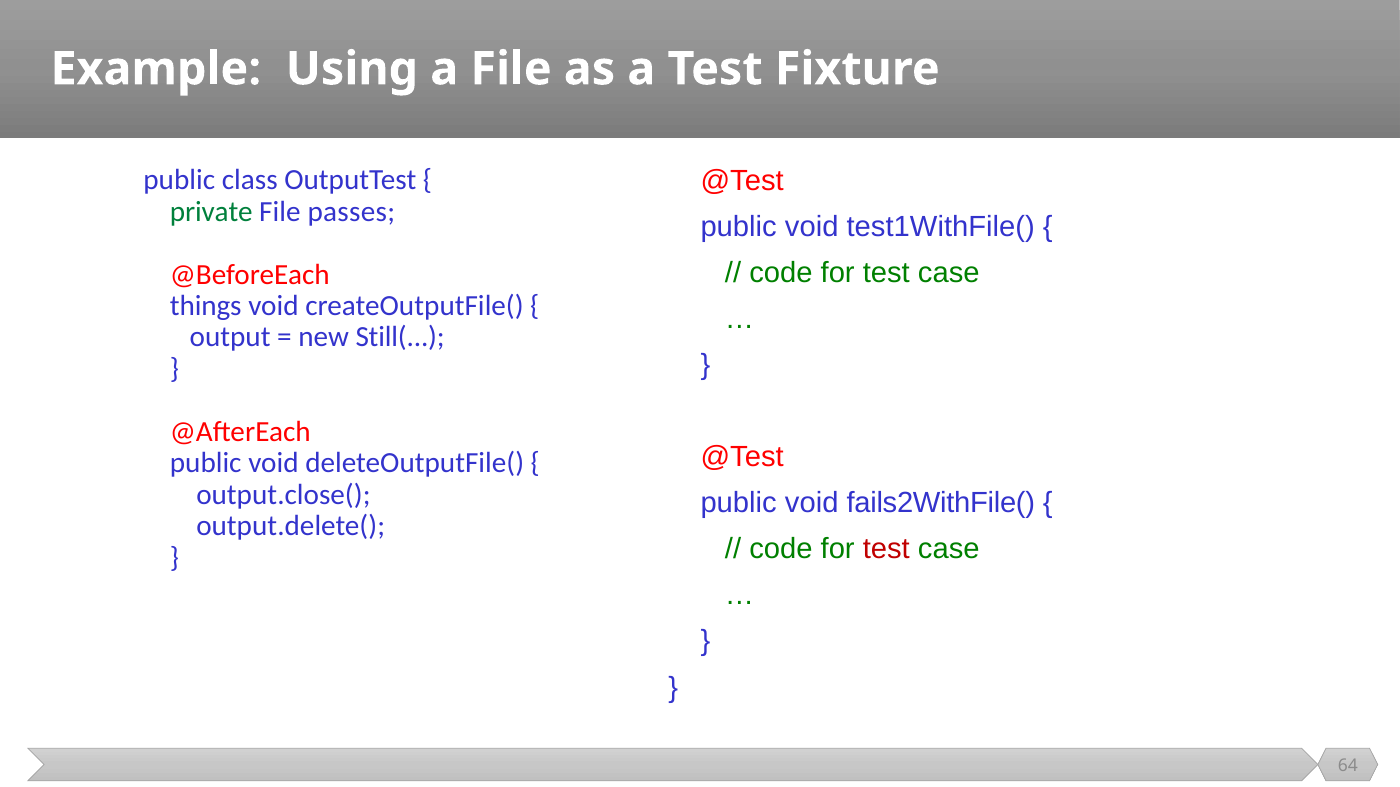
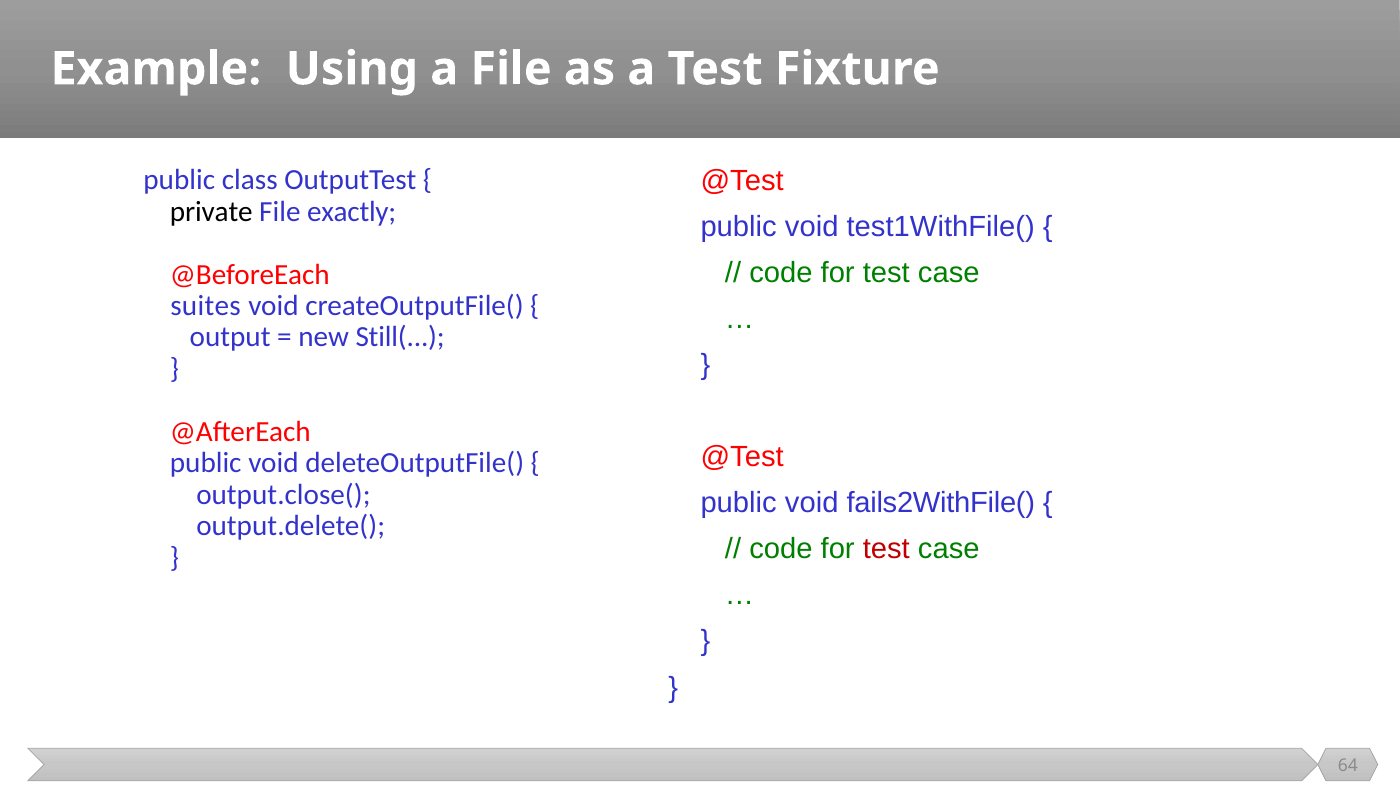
private colour: green -> black
passes: passes -> exactly
things: things -> suites
